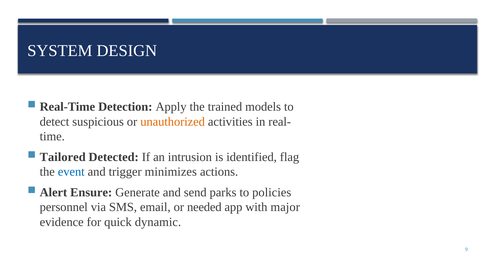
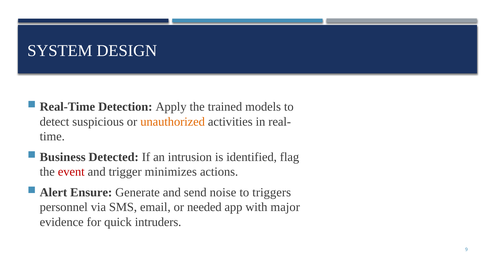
Tailored: Tailored -> Business
event colour: blue -> red
parks: parks -> noise
policies: policies -> triggers
dynamic: dynamic -> intruders
